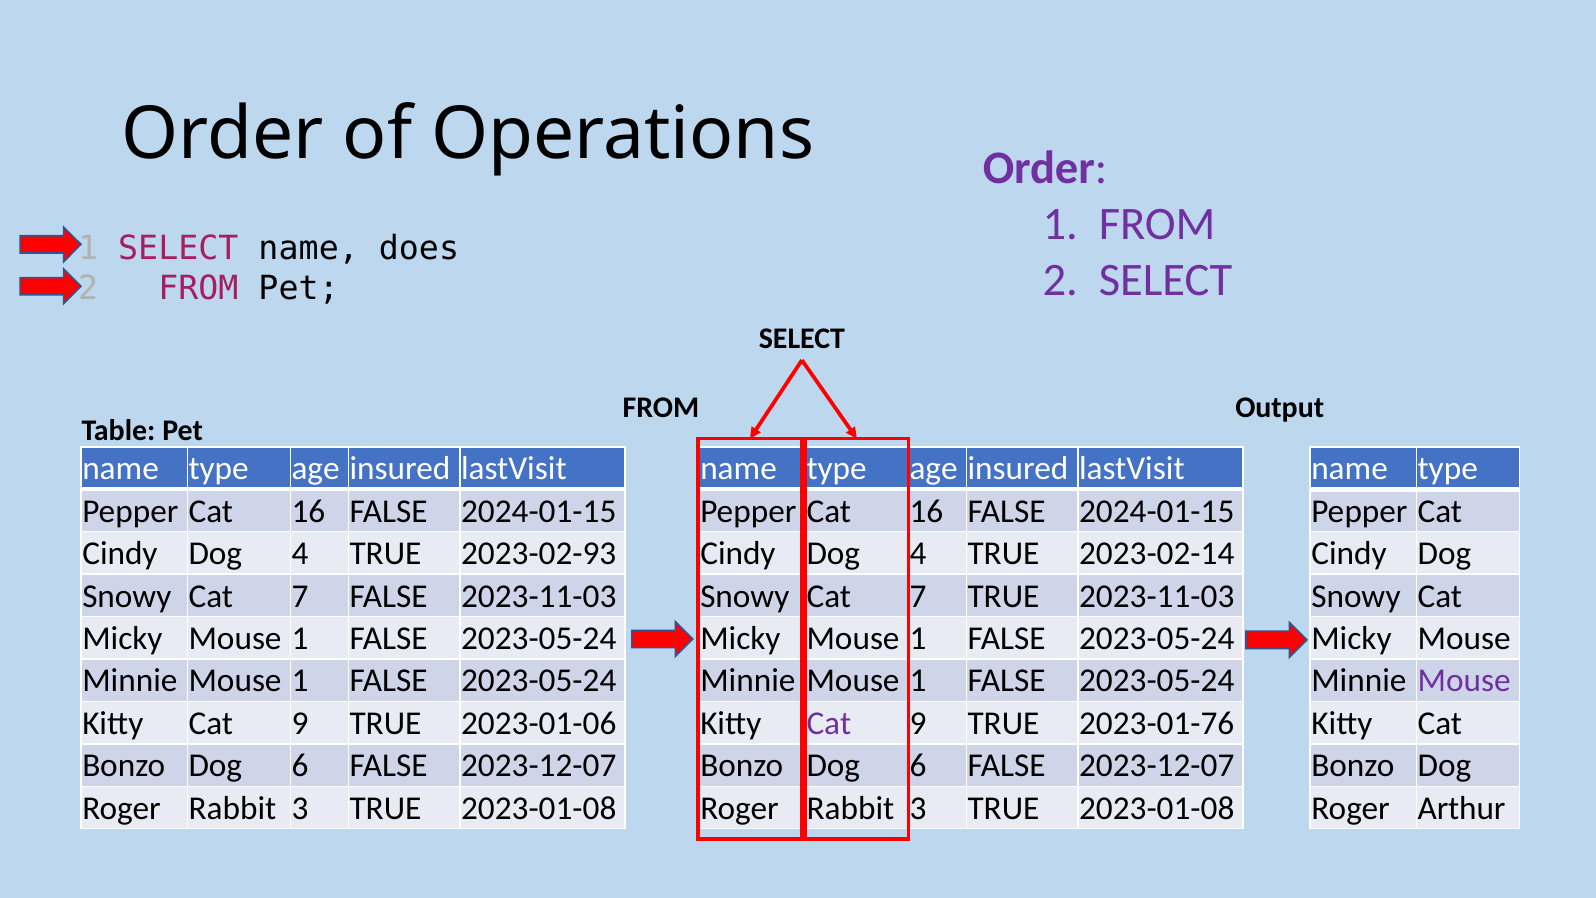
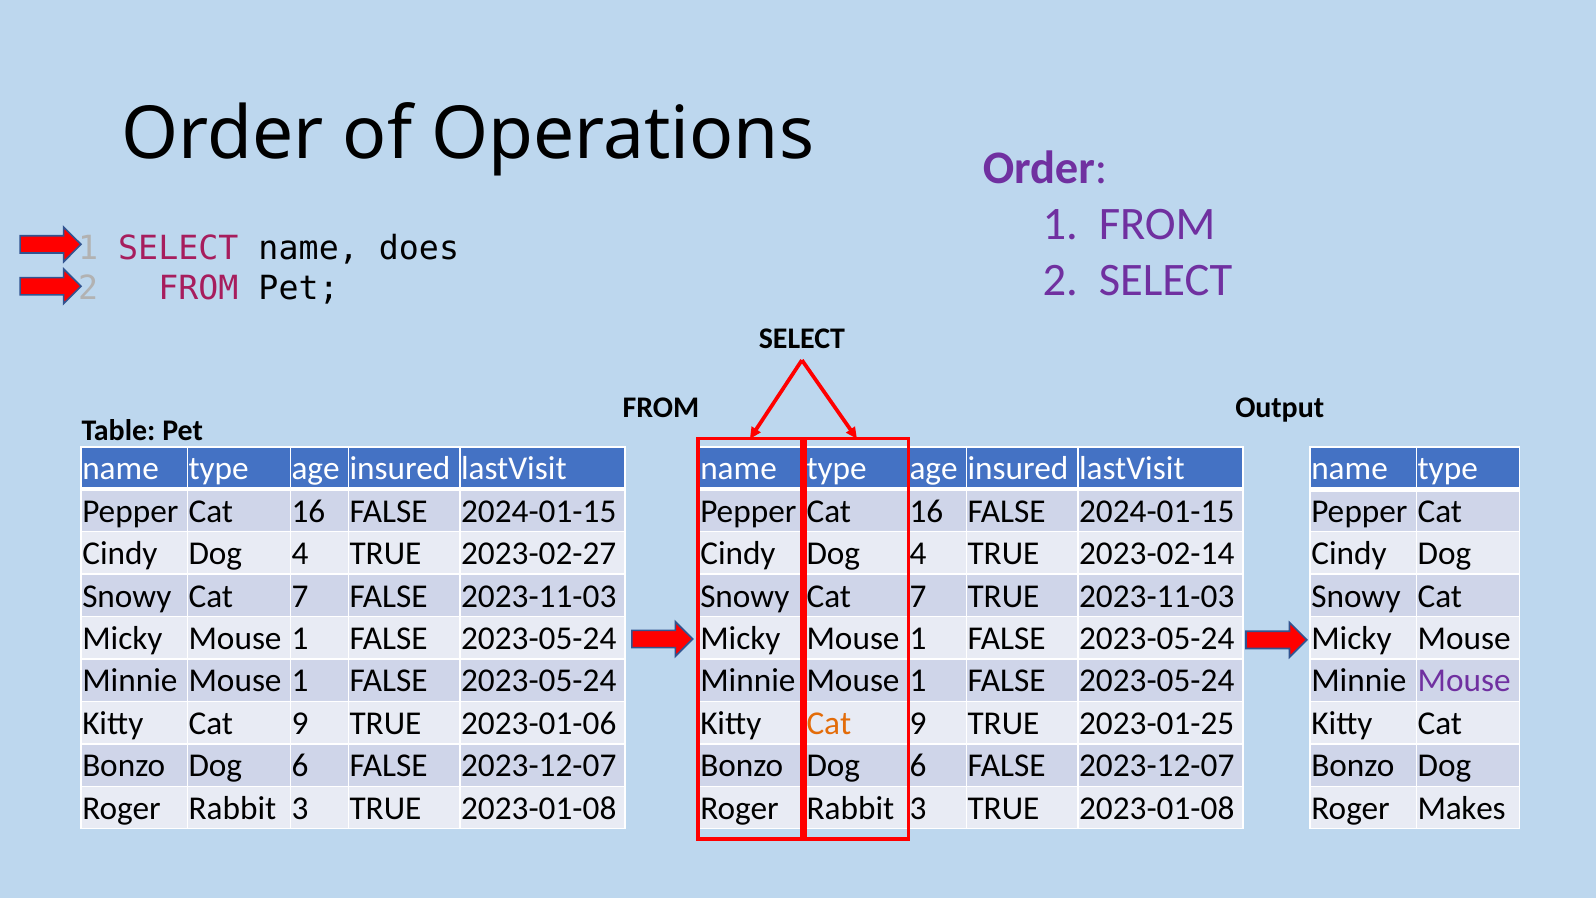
2023-02-93: 2023-02-93 -> 2023-02-27
Cat at (829, 723) colour: purple -> orange
2023-01-76: 2023-01-76 -> 2023-01-25
Arthur: Arthur -> Makes
